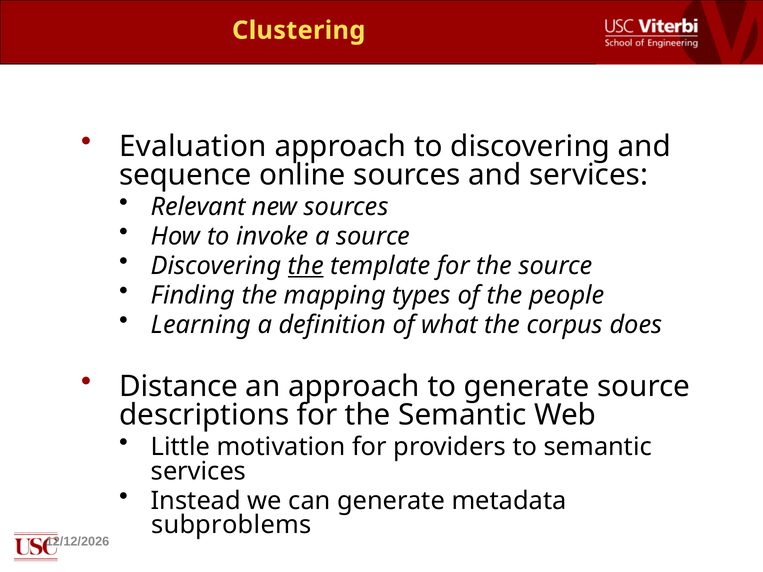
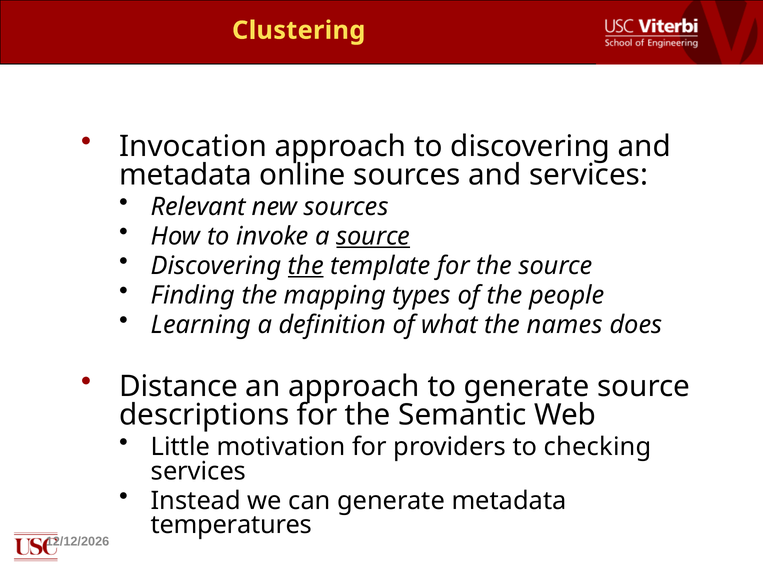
Evaluation: Evaluation -> Invocation
sequence at (185, 175): sequence -> metadata
source at (373, 236) underline: none -> present
corpus: corpus -> names
to semantic: semantic -> checking
subproblems: subproblems -> temperatures
